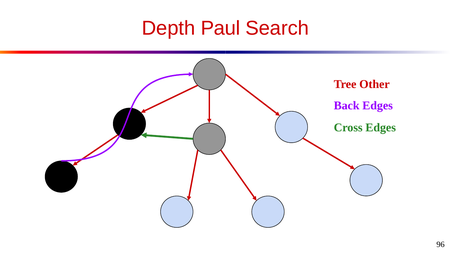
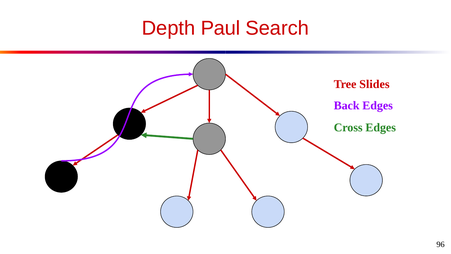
Other: Other -> Slides
